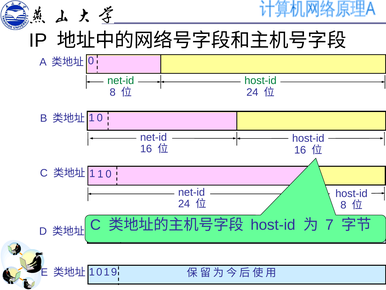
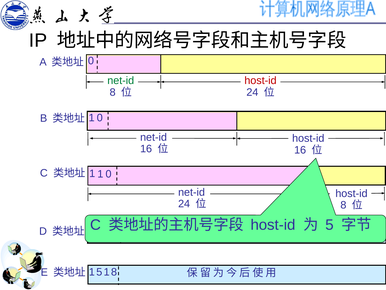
host-id at (260, 81) colour: green -> red
7 at (329, 224): 7 -> 5
0 at (99, 272): 0 -> 5
1 9: 9 -> 8
